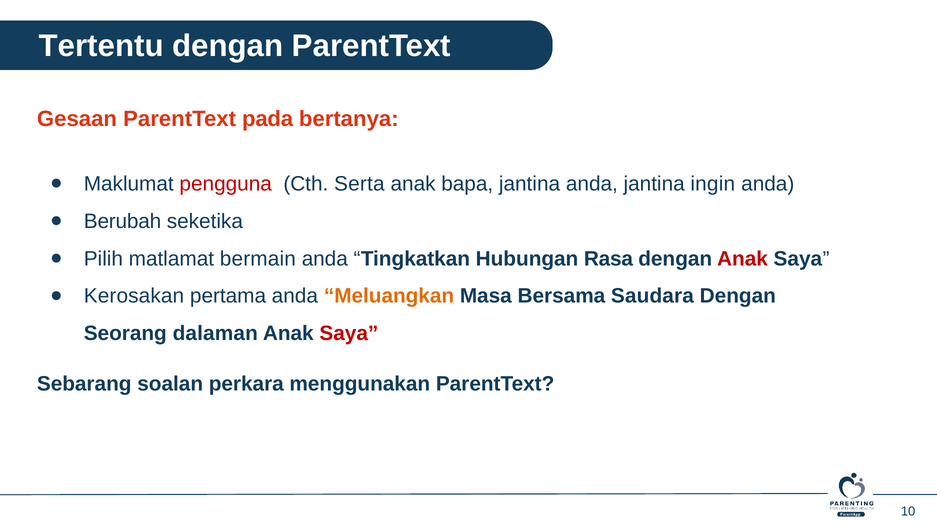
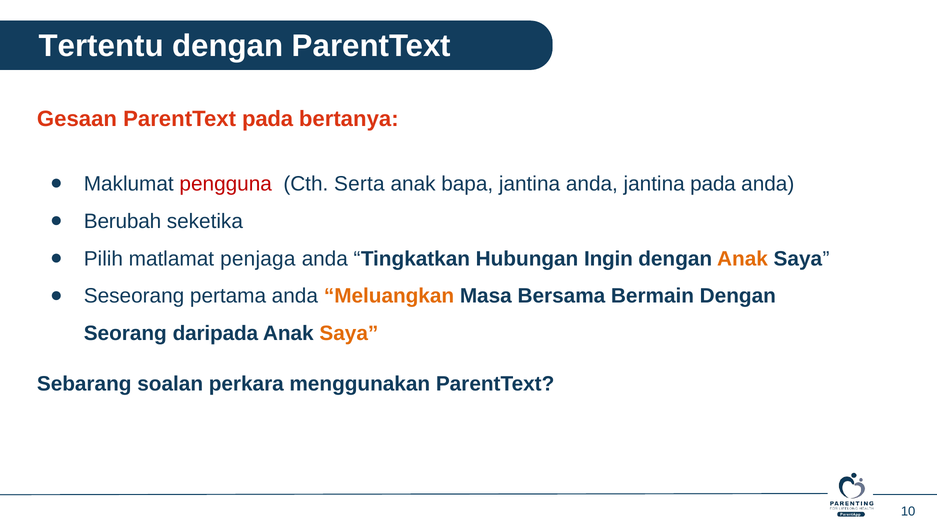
jantina ingin: ingin -> pada
bermain: bermain -> penjaga
Rasa: Rasa -> Ingin
Anak at (742, 259) colour: red -> orange
Kerosakan: Kerosakan -> Seseorang
Saudara: Saudara -> Bermain
dalaman: dalaman -> daripada
Saya at (349, 334) colour: red -> orange
